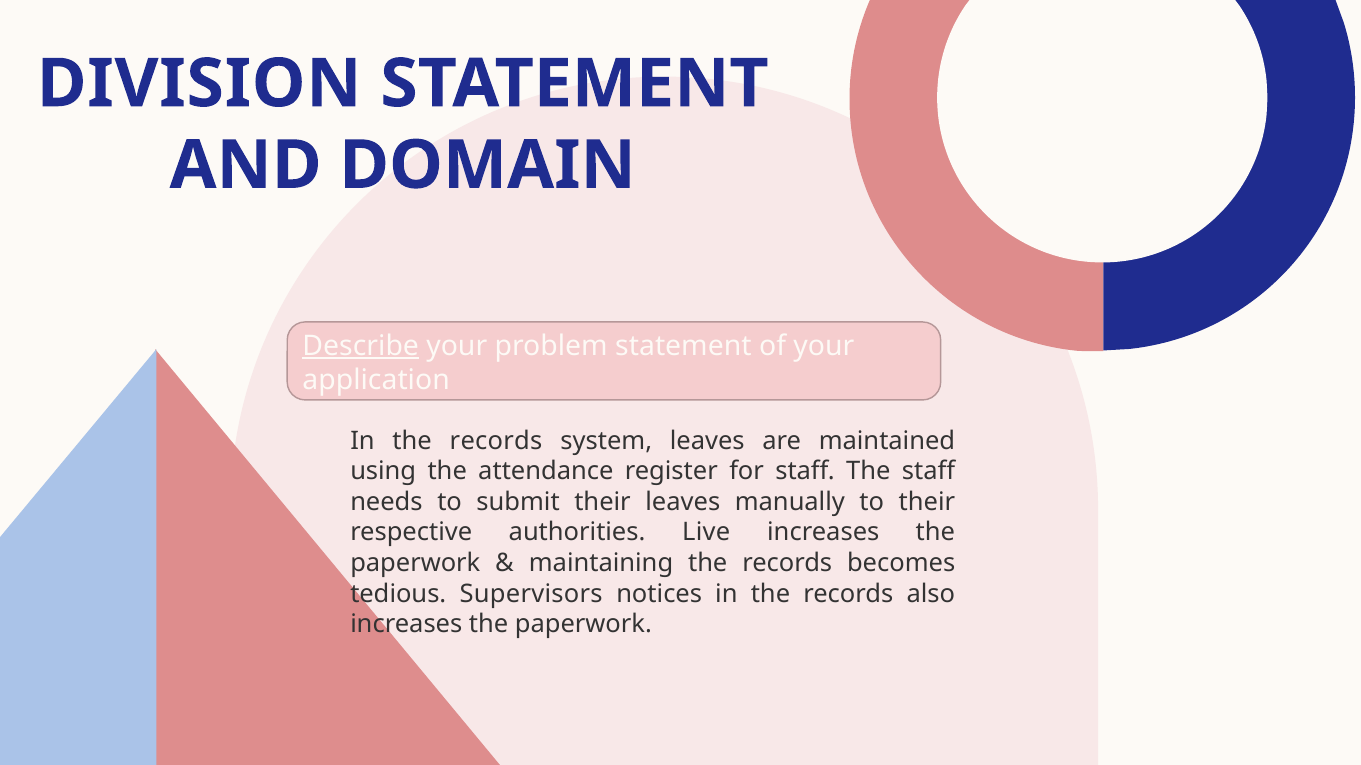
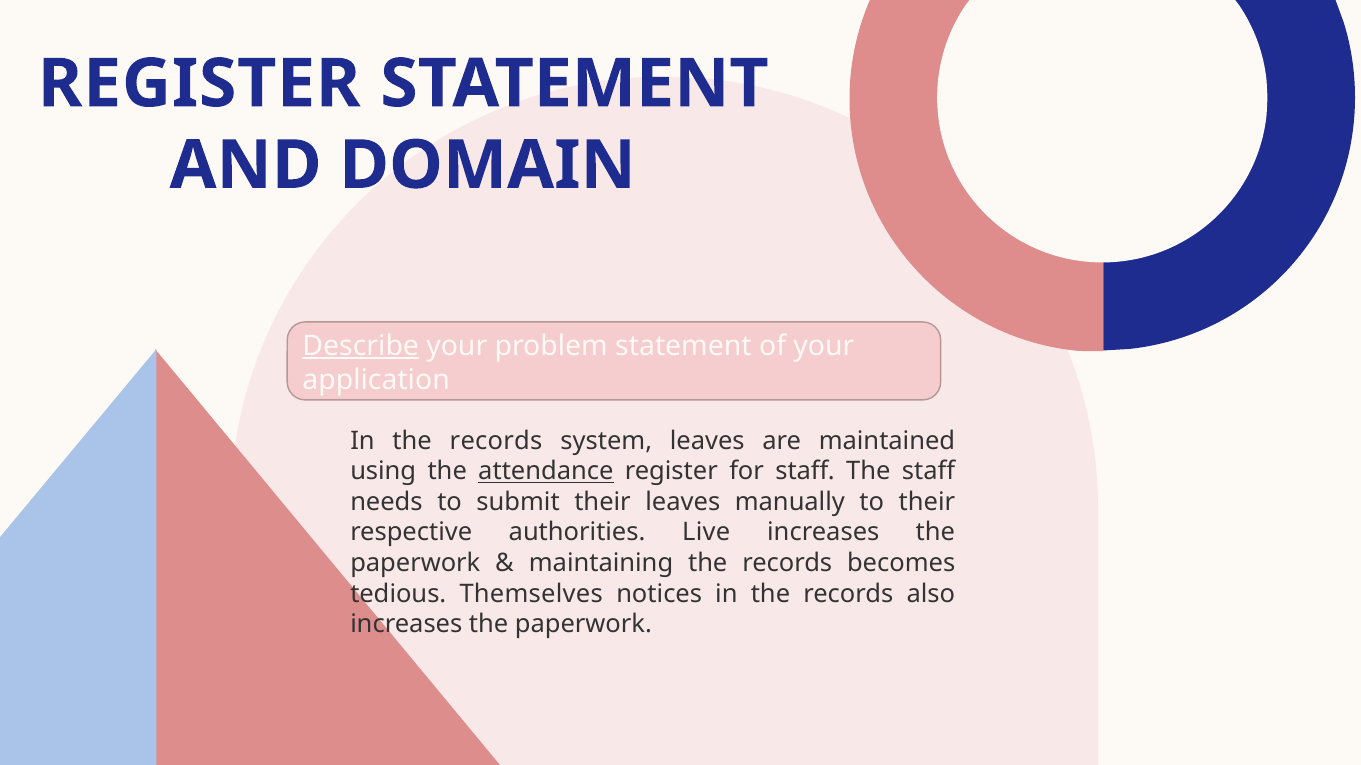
DIVISION at (199, 84): DIVISION -> REGISTER
attendance underline: none -> present
Supervisors: Supervisors -> Themselves
